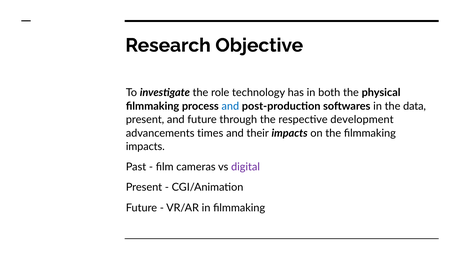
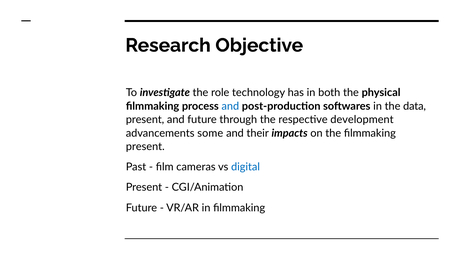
times: times -> some
impacts at (145, 146): impacts -> present
digital colour: purple -> blue
